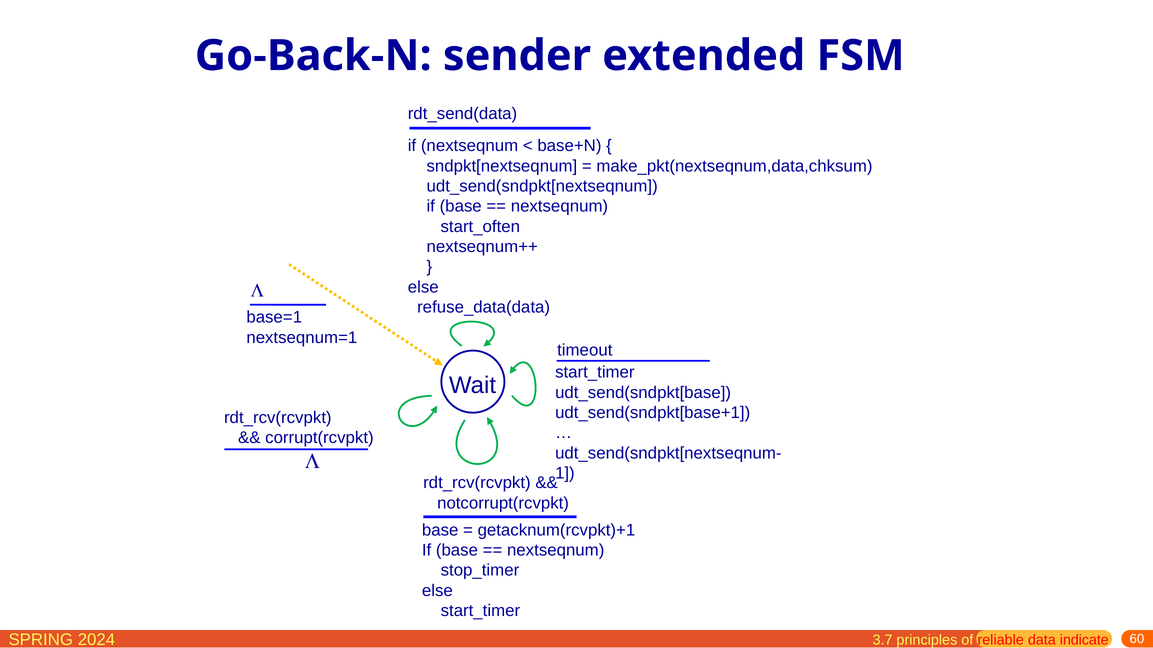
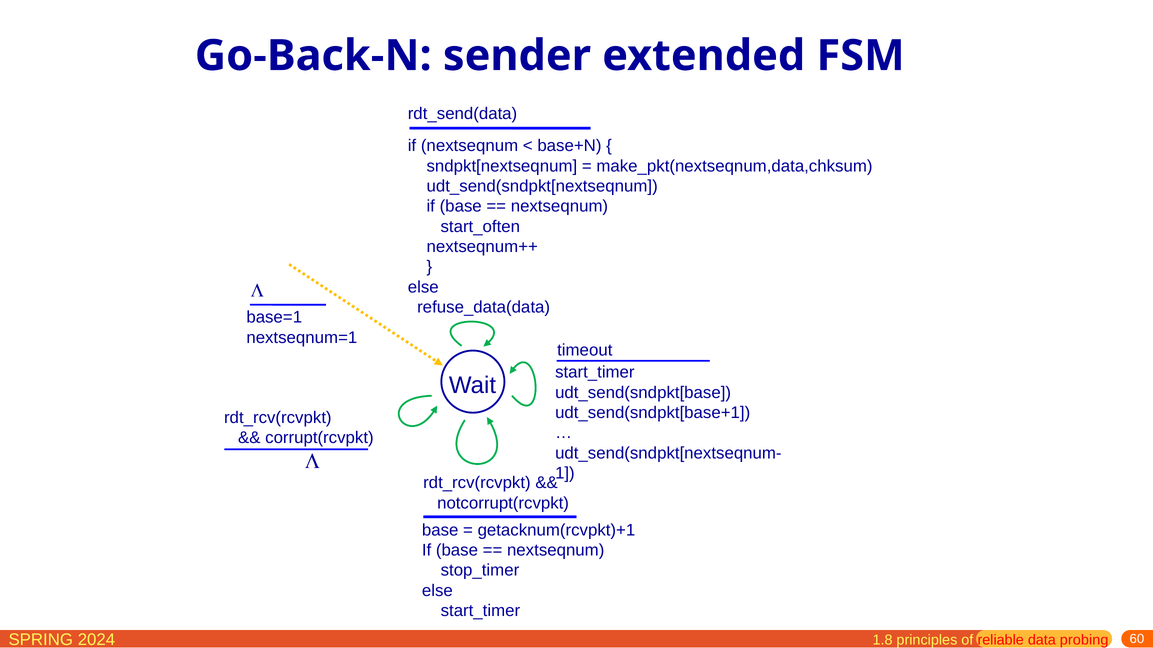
3.7: 3.7 -> 1.8
indicate: indicate -> probing
